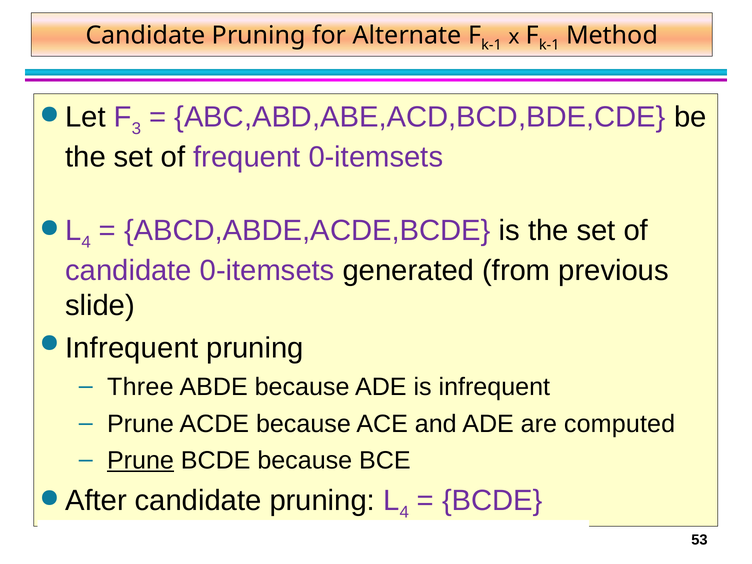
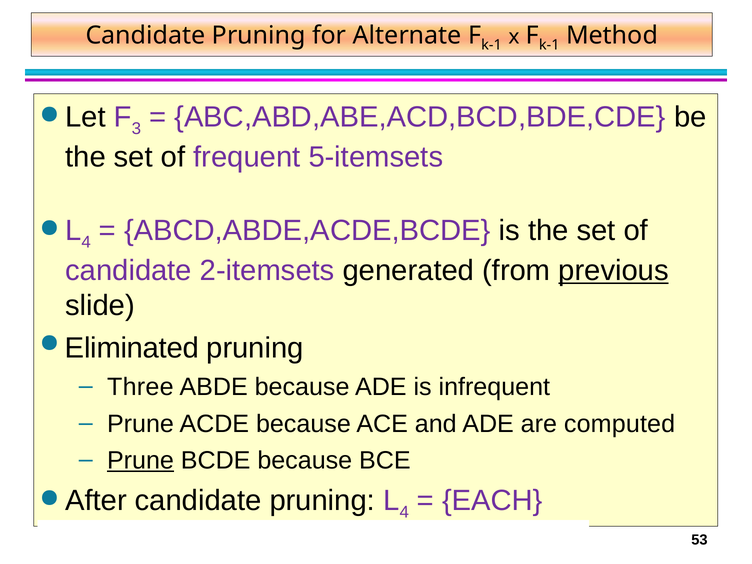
frequent 0-itemsets: 0-itemsets -> 5-itemsets
candidate 0-itemsets: 0-itemsets -> 2-itemsets
previous underline: none -> present
Infrequent at (132, 348): Infrequent -> Eliminated
BCDE at (492, 501): BCDE -> EACH
